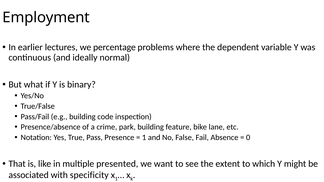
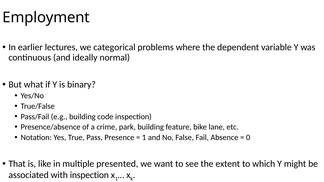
percentage: percentage -> categorical
with specificity: specificity -> inspection
